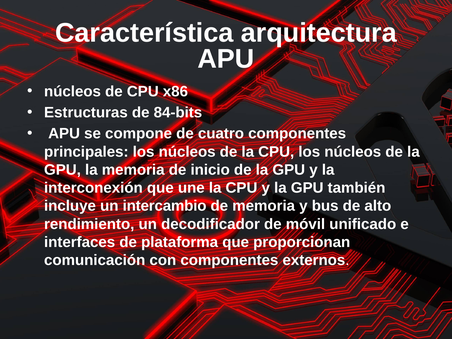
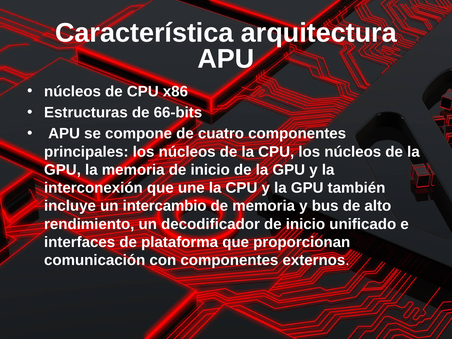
84-bits: 84-bits -> 66-bits
decodificador de móvil: móvil -> inicio
